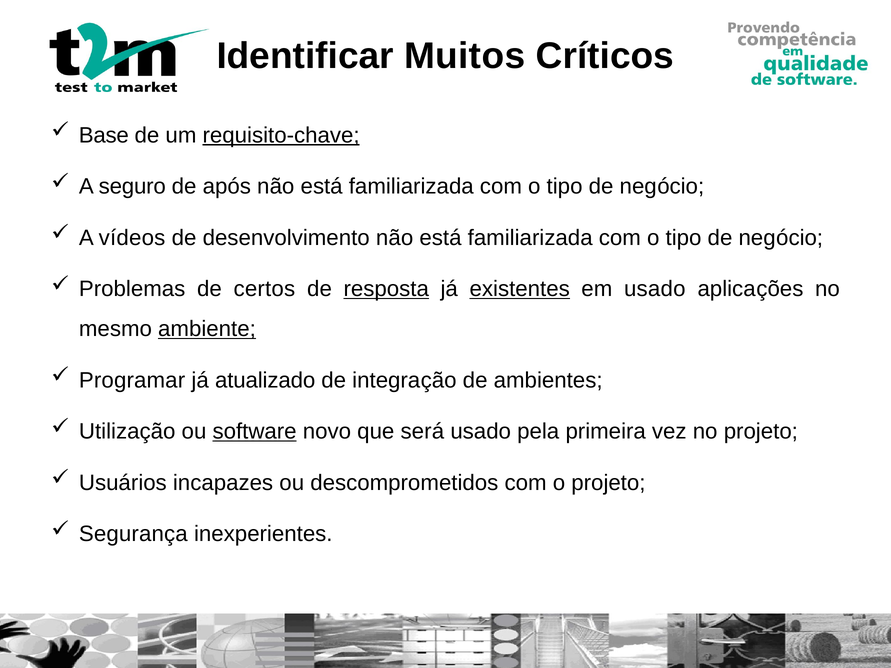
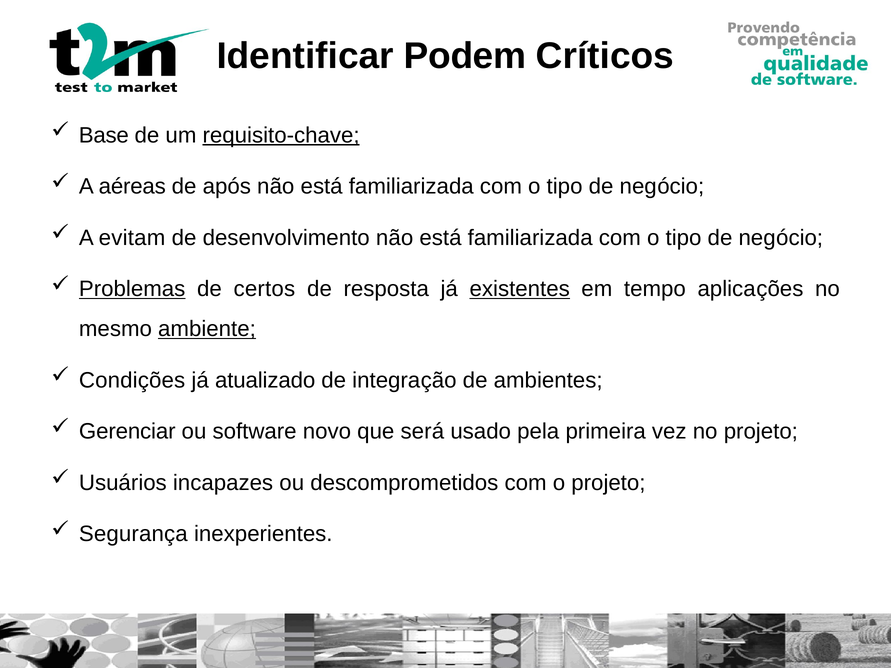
Muitos: Muitos -> Podem
seguro: seguro -> aéreas
vídeos: vídeos -> evitam
Problemas underline: none -> present
resposta underline: present -> none
em usado: usado -> tempo
Programar: Programar -> Condições
Utilização: Utilização -> Gerenciar
software underline: present -> none
